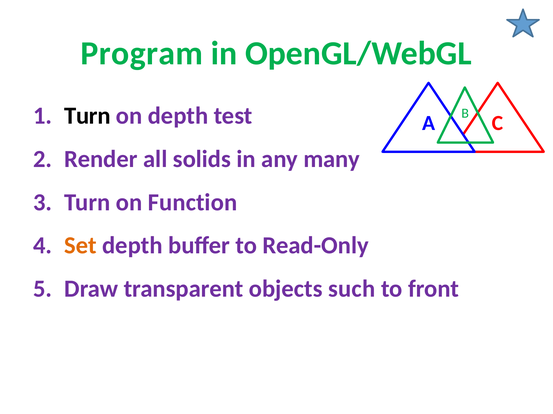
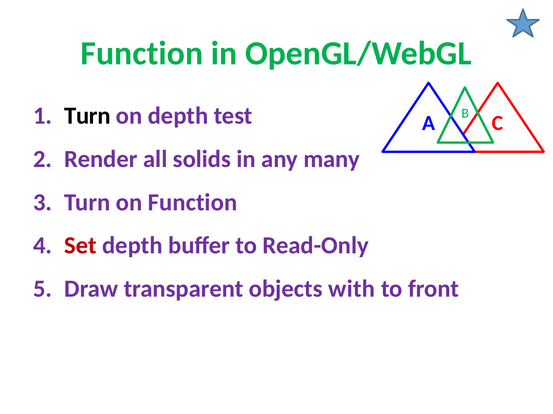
Program at (142, 54): Program -> Function
Set colour: orange -> red
such: such -> with
